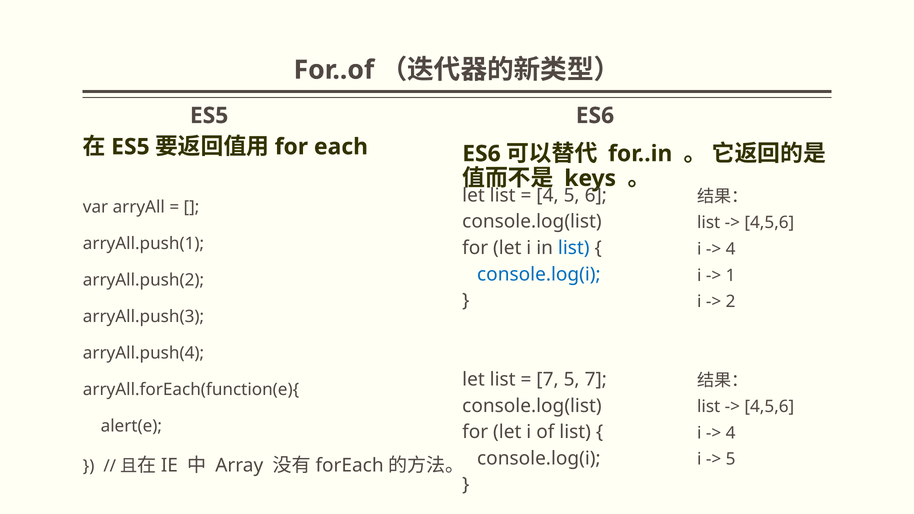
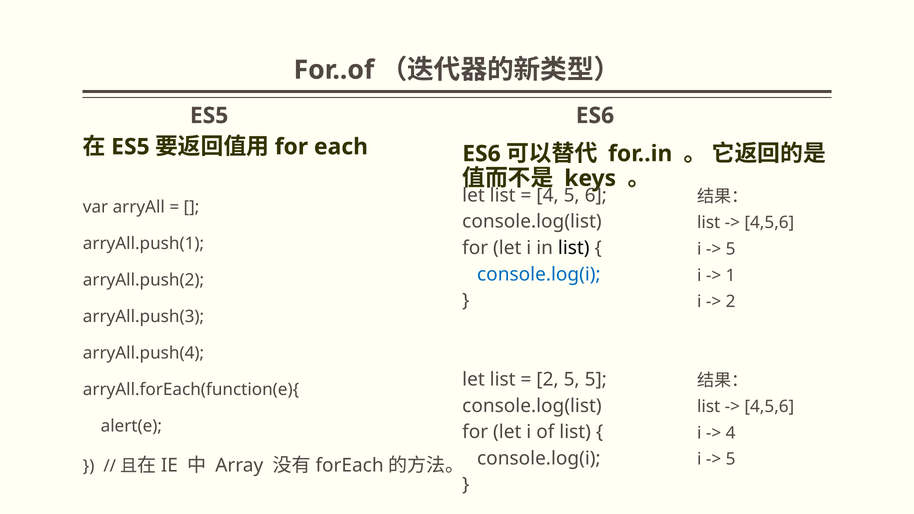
list at (574, 248) colour: blue -> black
4 at (731, 249): 4 -> 5
7 at (548, 380): 7 -> 2
5 7: 7 -> 5
